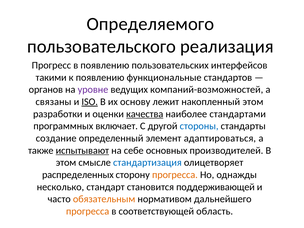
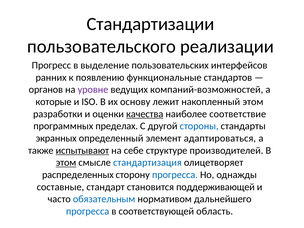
Определяемого: Определяемого -> Стандартизации
реализация: реализация -> реализации
в появлению: появлению -> выделение
такими: такими -> ранних
связаны: связаны -> которые
ISO underline: present -> none
стандартами: стандартами -> соответствие
включает: включает -> пределах
создание: создание -> экранных
основных: основных -> структуре
этом at (66, 163) underline: none -> present
прогресса at (175, 175) colour: orange -> blue
несколько: несколько -> составные
обязательным colour: orange -> blue
прогресса at (88, 211) colour: orange -> blue
